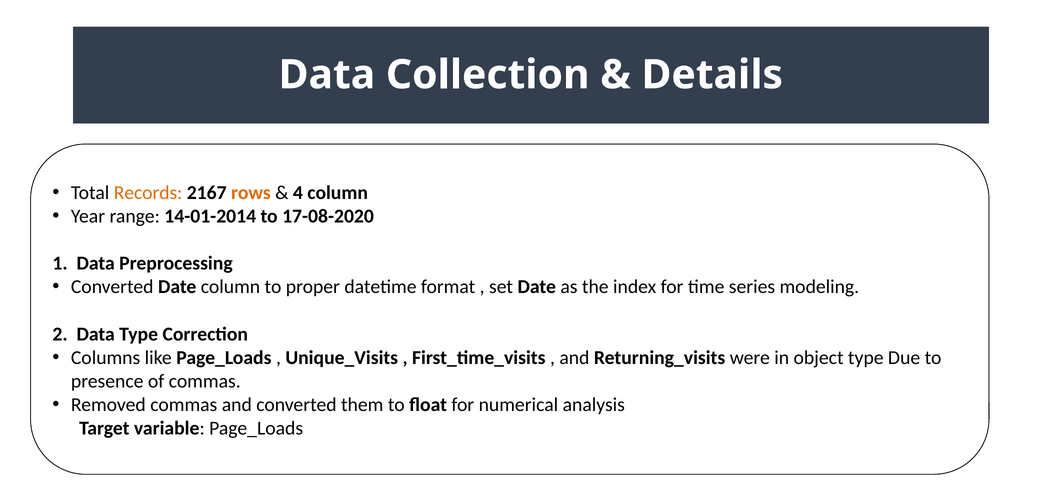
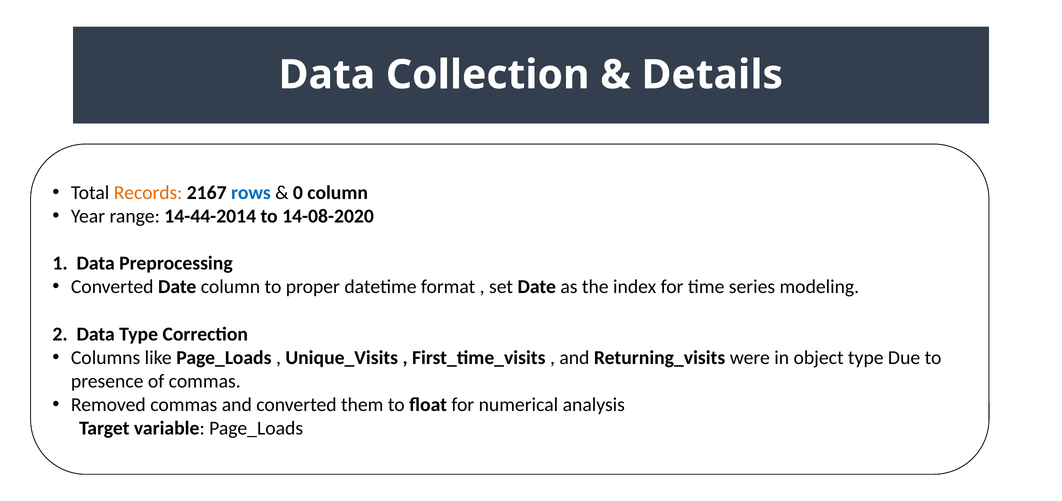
rows colour: orange -> blue
4: 4 -> 0
14-01-2014: 14-01-2014 -> 14-44-2014
17-08-2020: 17-08-2020 -> 14-08-2020
